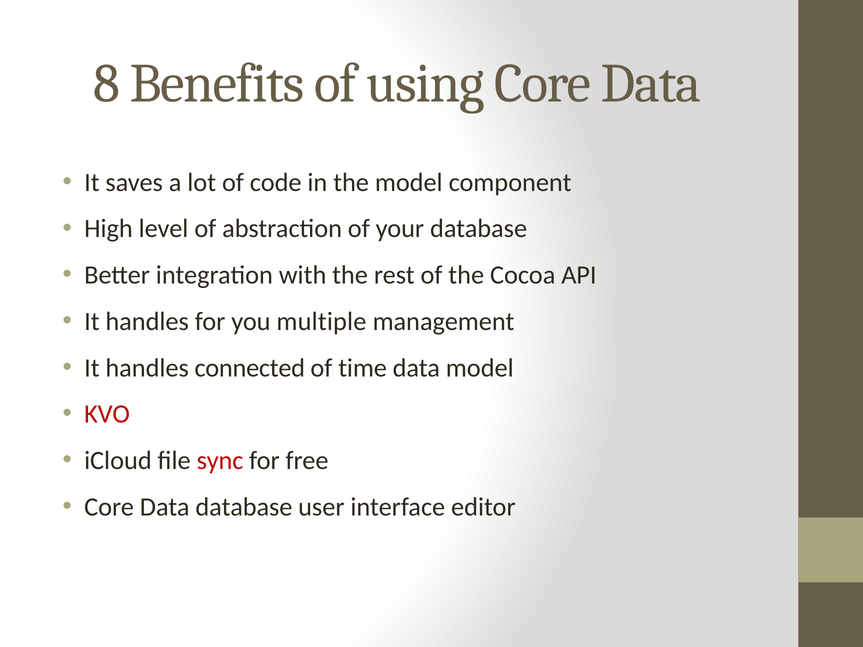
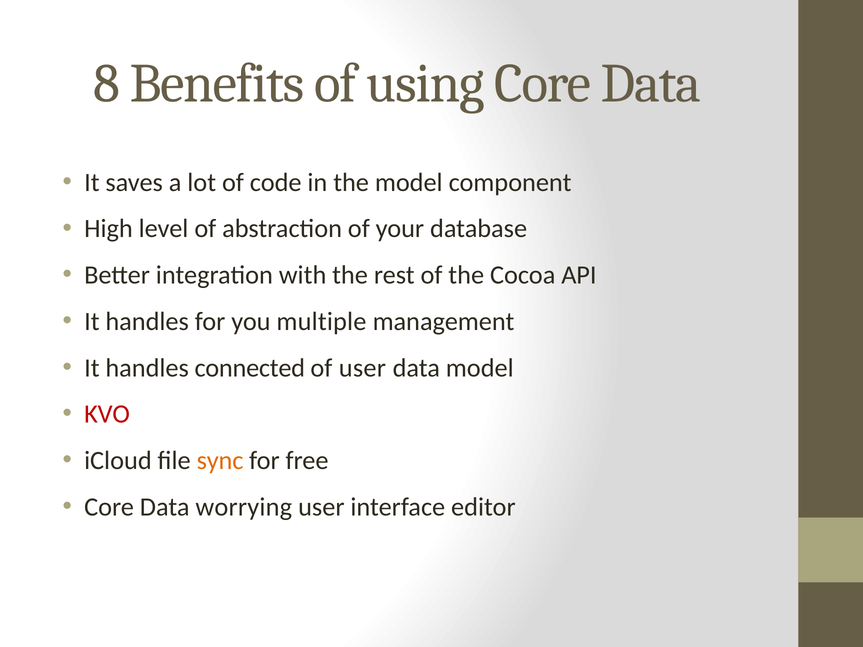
of time: time -> user
sync colour: red -> orange
Data database: database -> worrying
